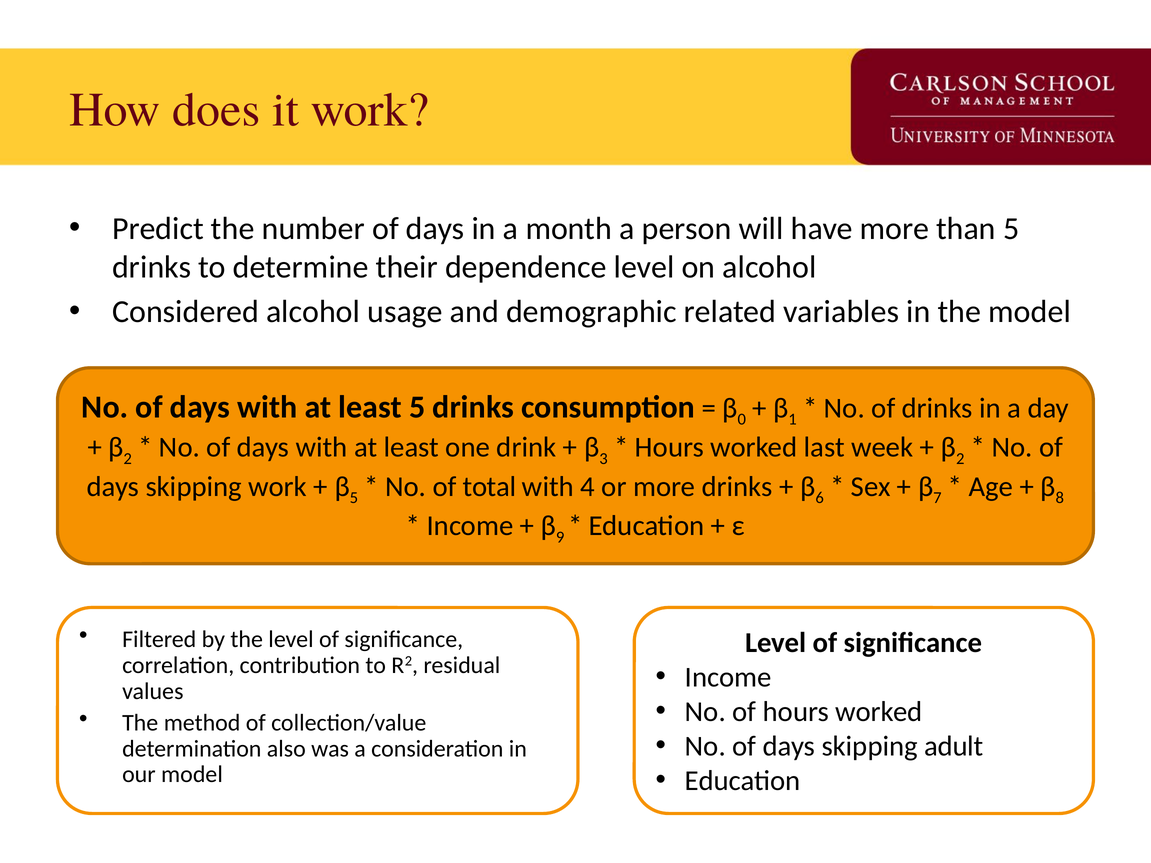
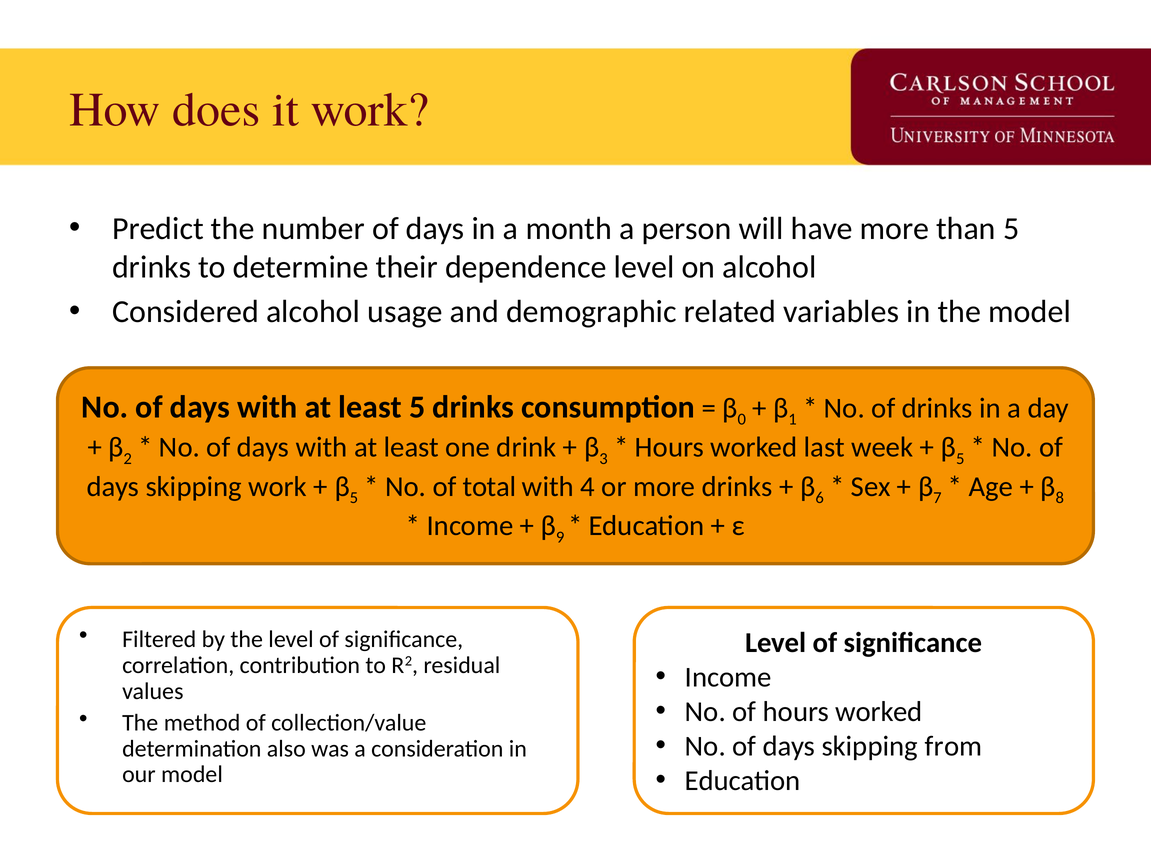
2 at (960, 459): 2 -> 5
adult: adult -> from
